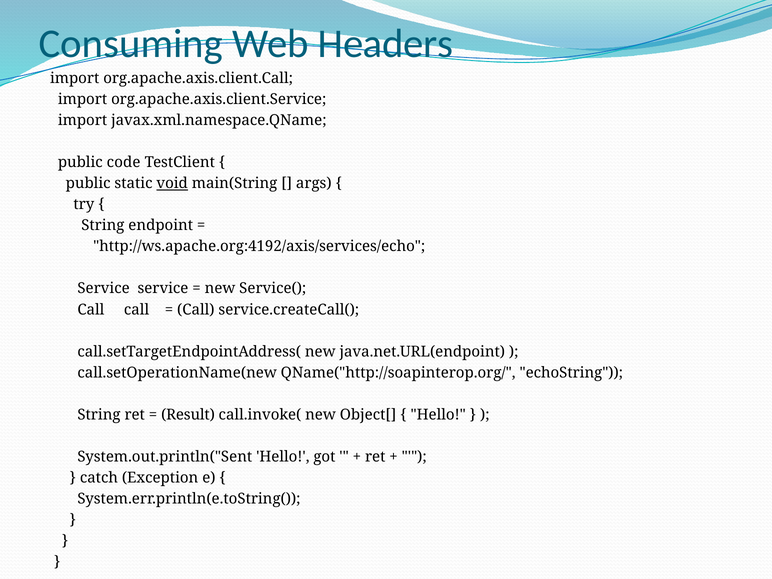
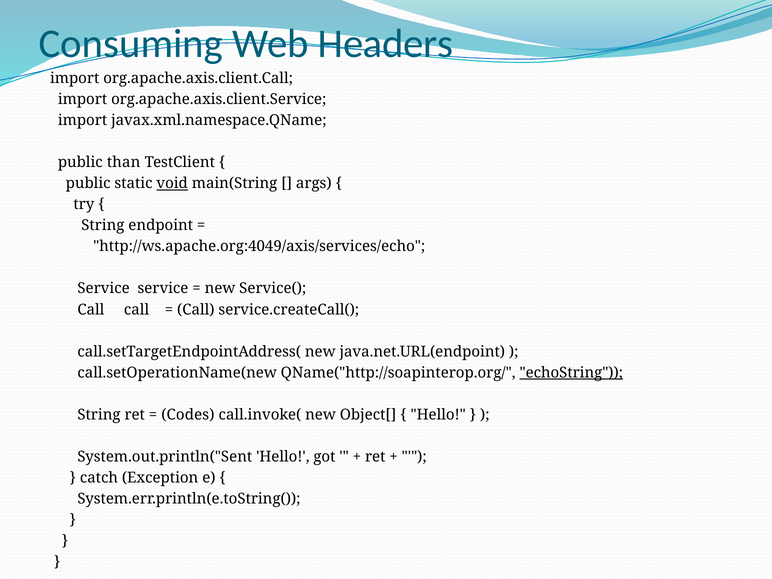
code: code -> than
http://ws.apache.org:4192/axis/services/echo: http://ws.apache.org:4192/axis/services/echo -> http://ws.apache.org:4049/axis/services/echo
echoString underline: none -> present
Result: Result -> Codes
